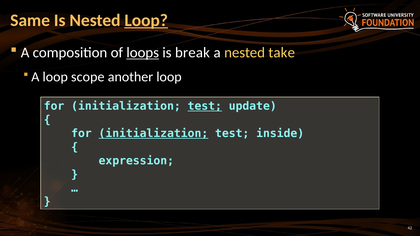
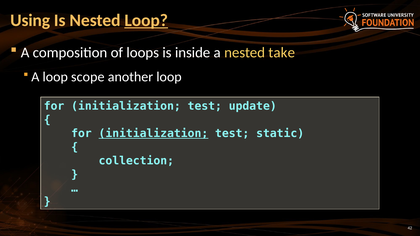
Same: Same -> Using
loops underline: present -> none
break: break -> inside
test at (205, 106) underline: present -> none
inside: inside -> static
expression: expression -> collection
